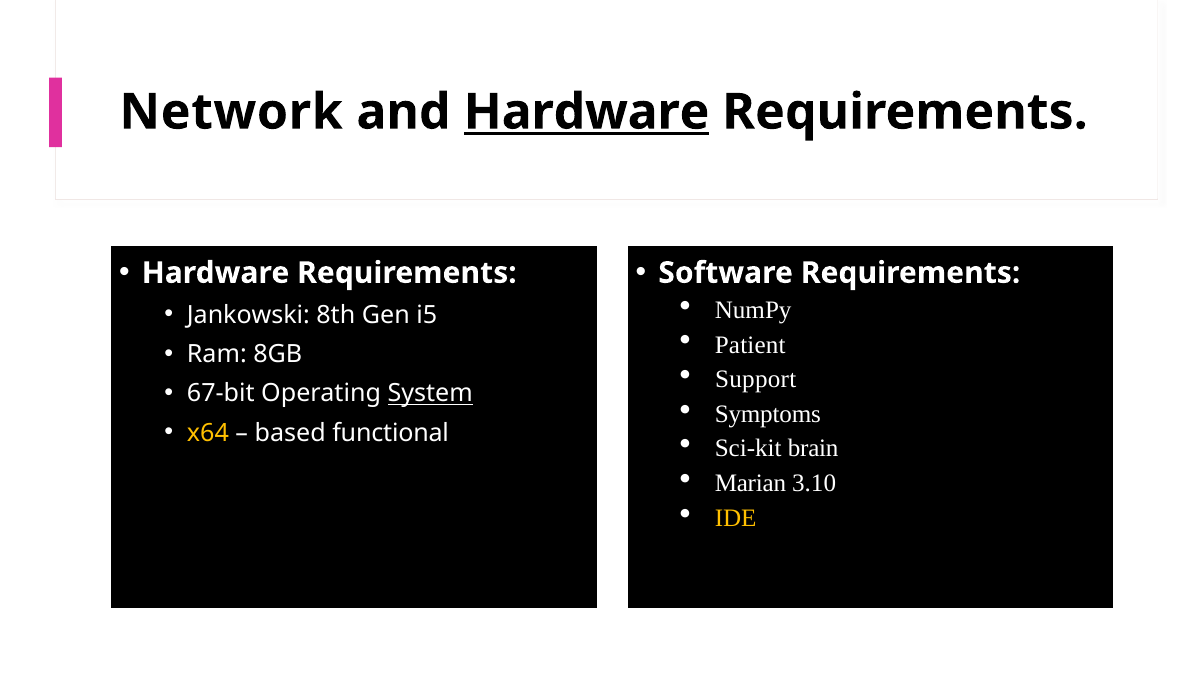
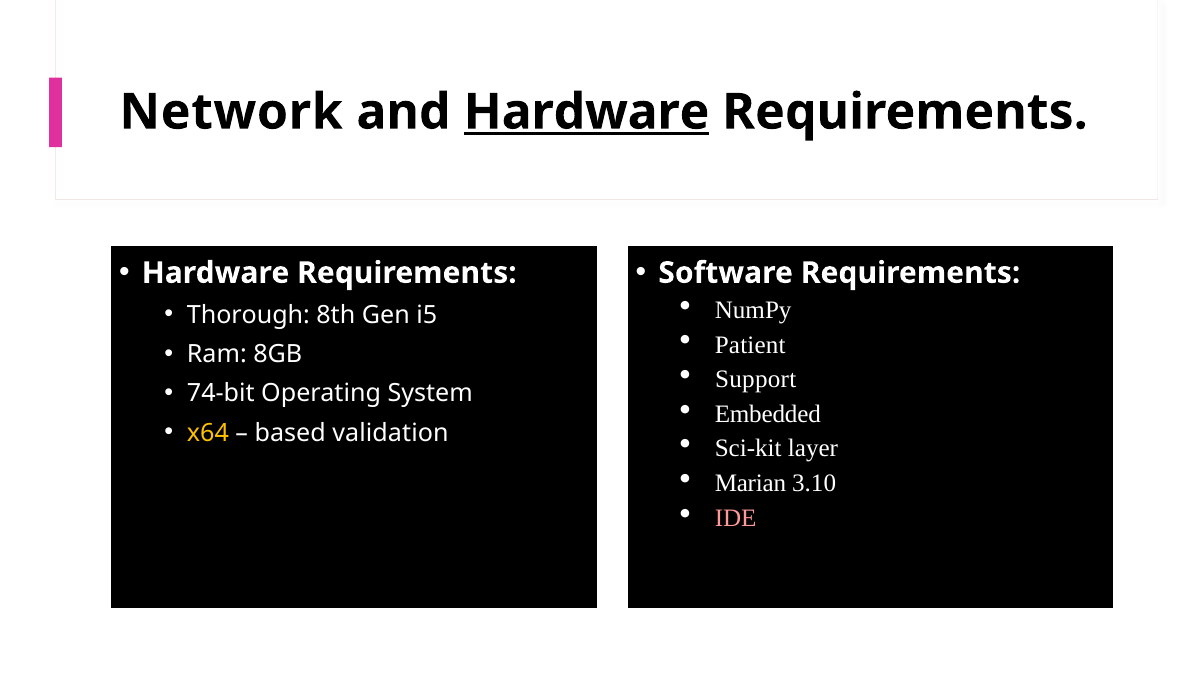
Jankowski: Jankowski -> Thorough
67-bit: 67-bit -> 74-bit
System underline: present -> none
Symptoms: Symptoms -> Embedded
functional: functional -> validation
brain: brain -> layer
IDE colour: yellow -> pink
